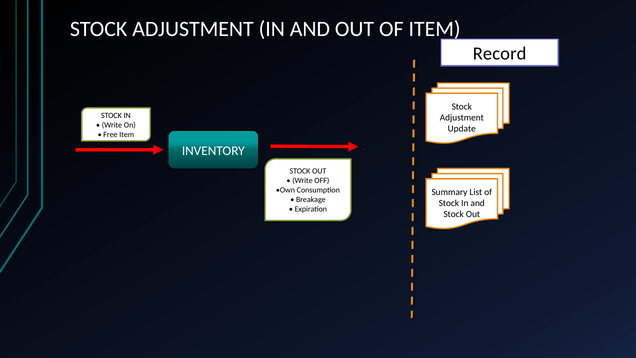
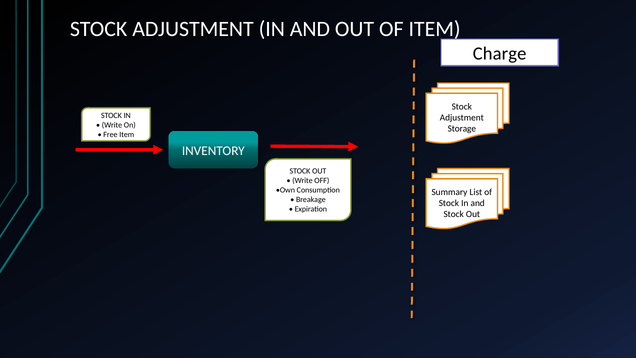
Record: Record -> Charge
Update: Update -> Storage
